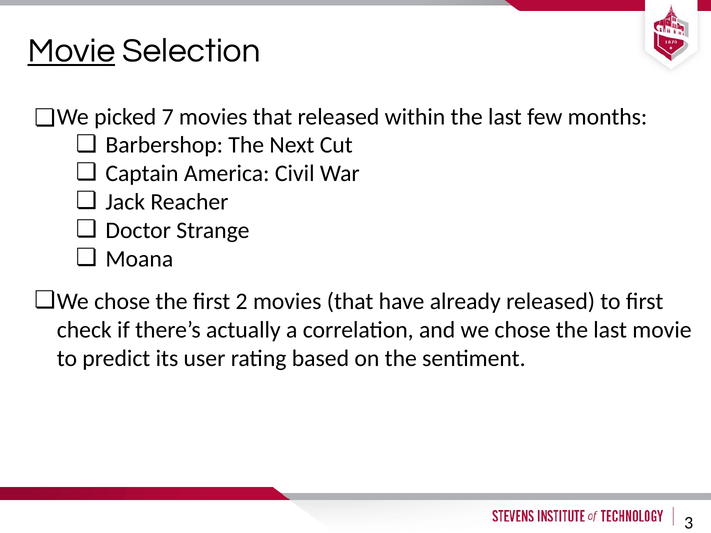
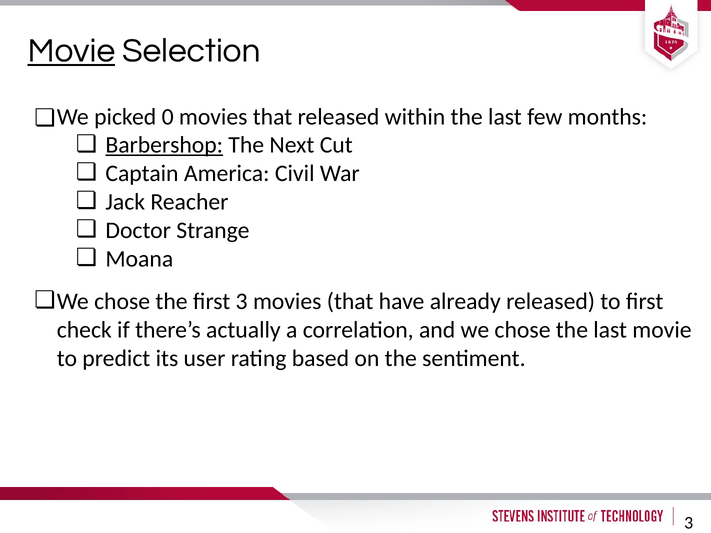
7: 7 -> 0
Barbershop underline: none -> present
first 2: 2 -> 3
